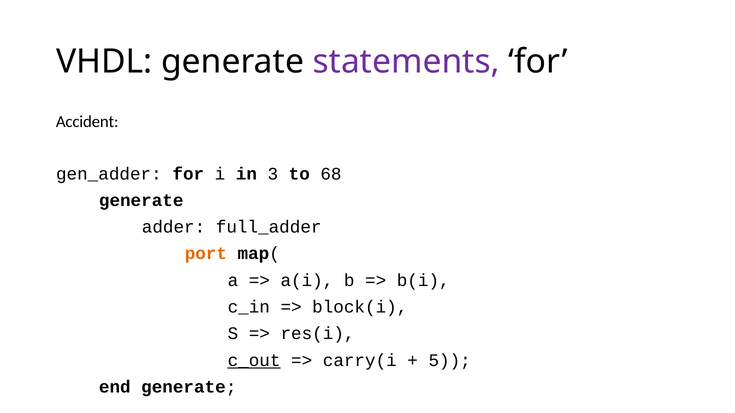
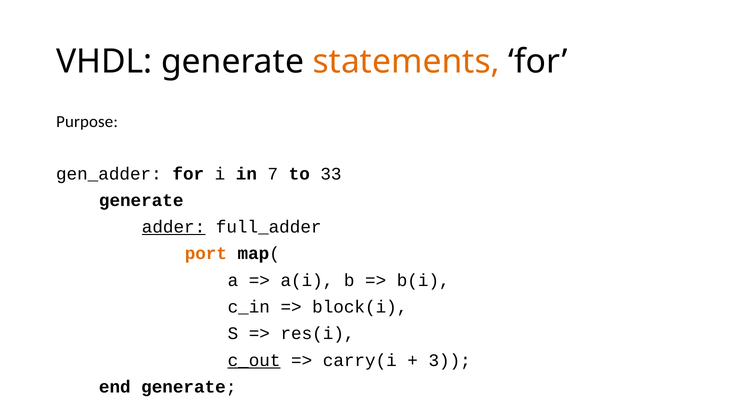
statements colour: purple -> orange
Accident: Accident -> Purpose
3: 3 -> 7
68: 68 -> 33
adder underline: none -> present
5: 5 -> 3
